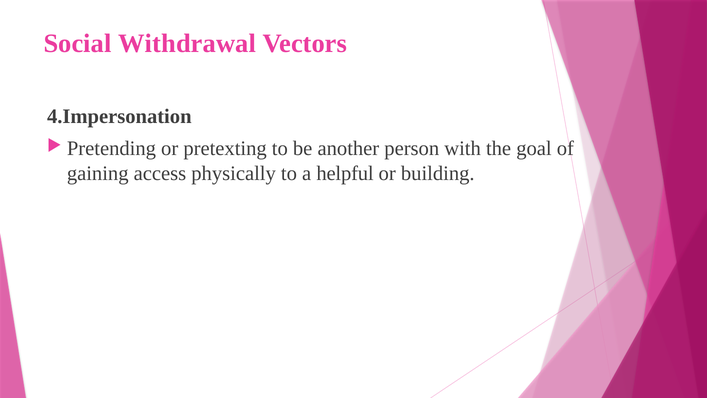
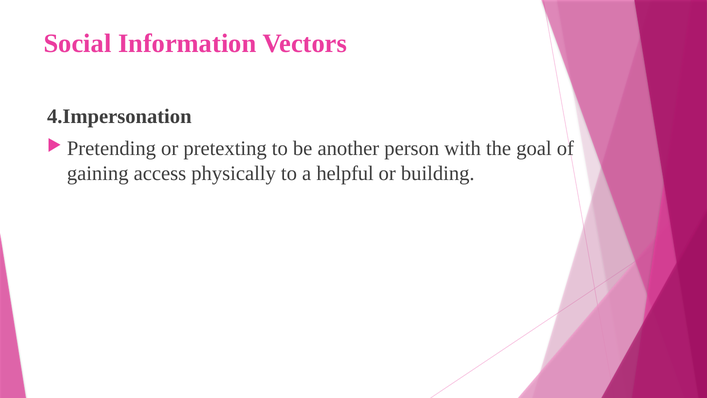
Withdrawal: Withdrawal -> Information
